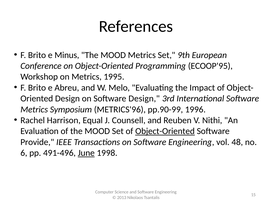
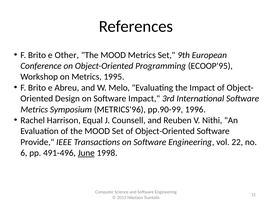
Minus: Minus -> Other
Software Design: Design -> Impact
Object-Oriented at (165, 131) underline: present -> none
48: 48 -> 22
